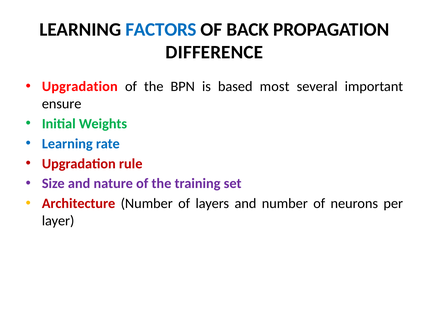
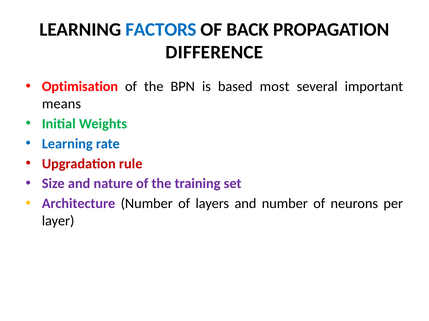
Upgradation at (80, 87): Upgradation -> Optimisation
ensure: ensure -> means
Architecture colour: red -> purple
